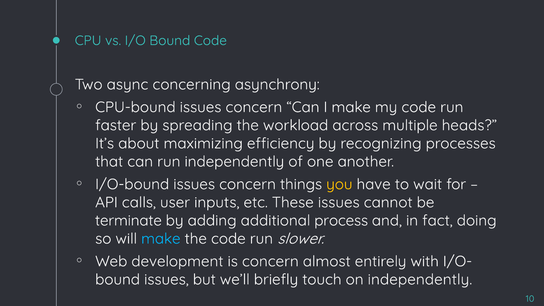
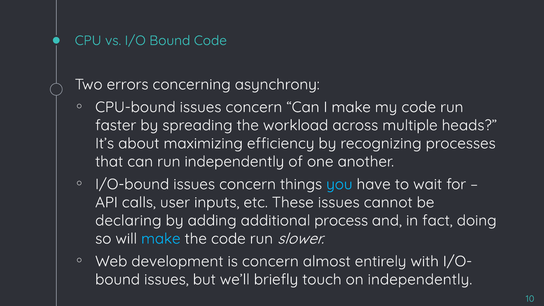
async: async -> errors
you colour: yellow -> light blue
terminate: terminate -> declaring
